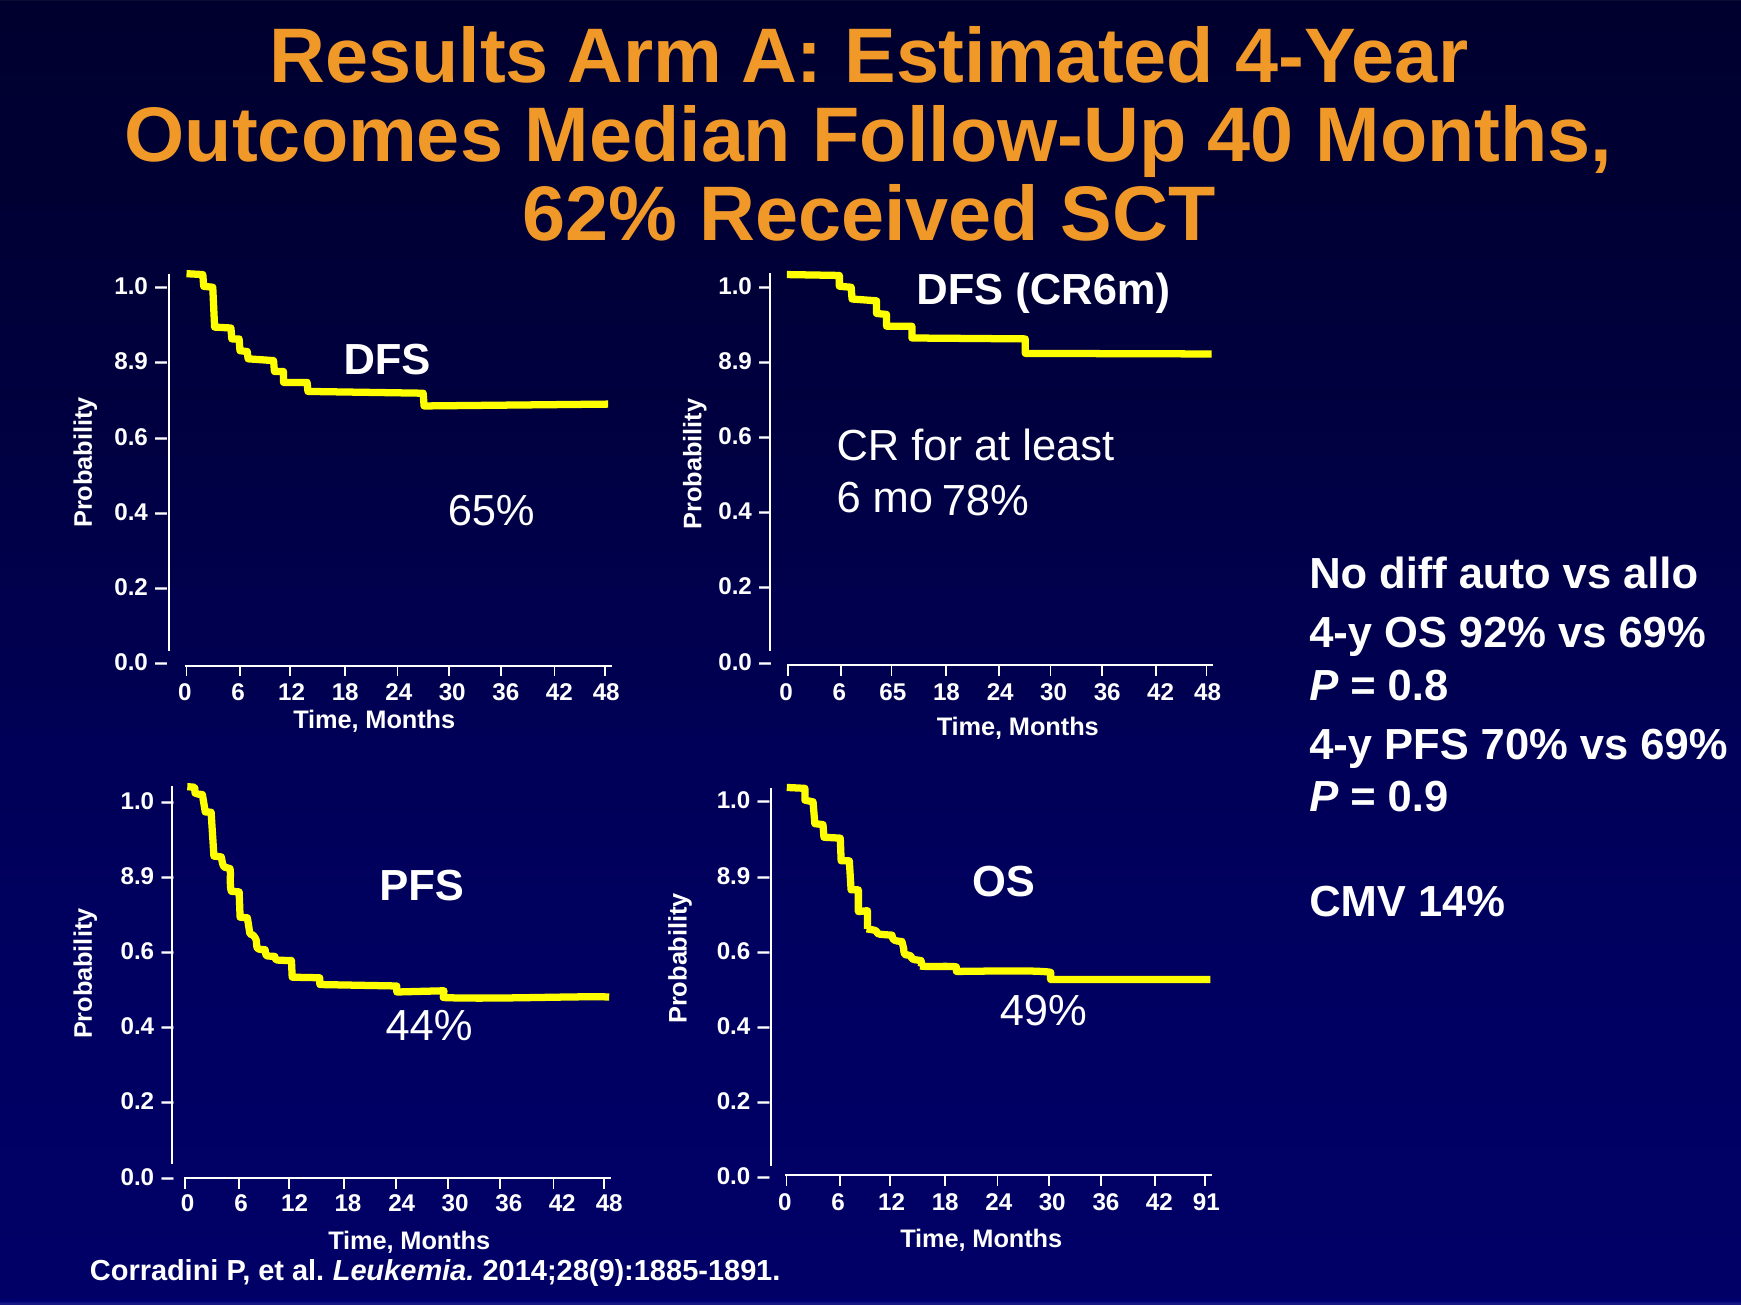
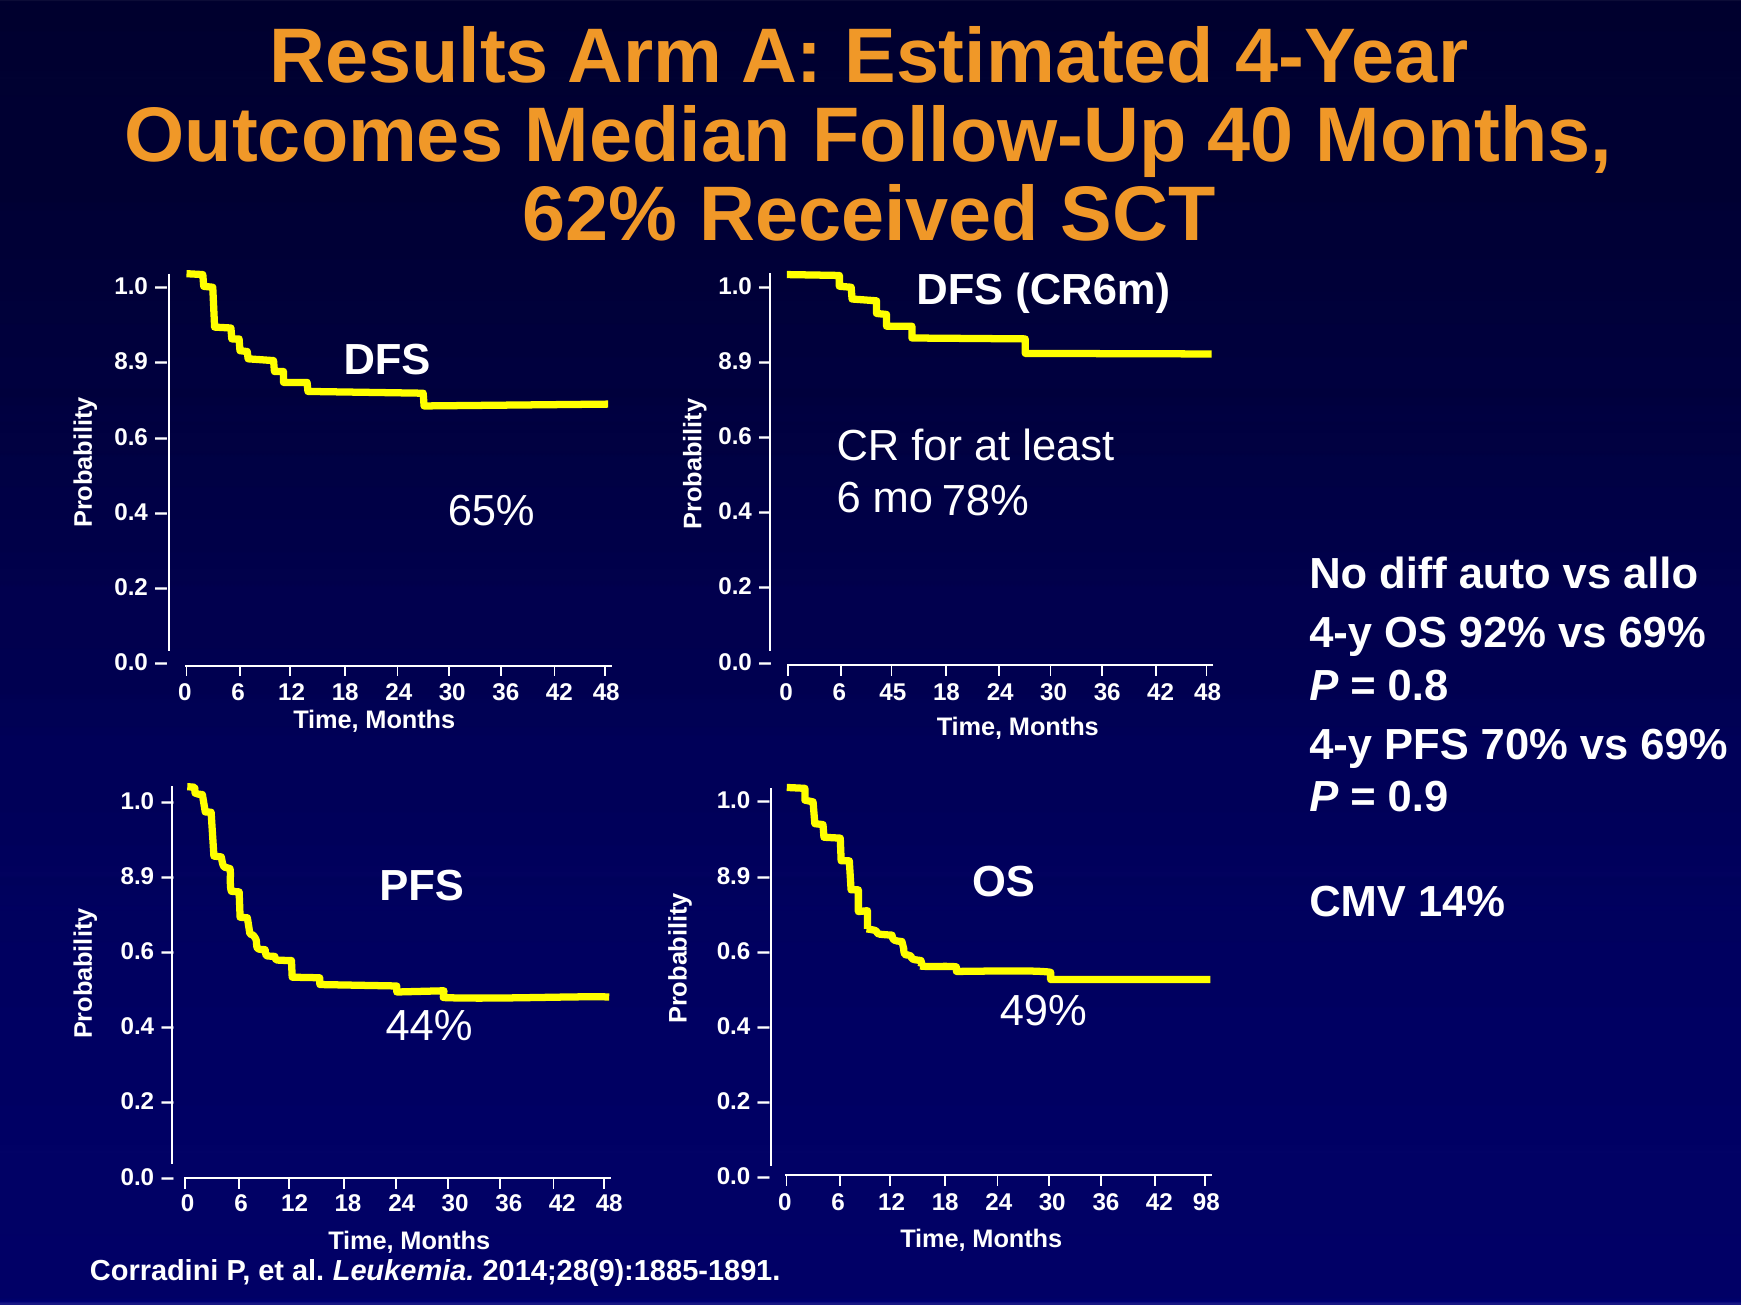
65: 65 -> 45
91: 91 -> 98
